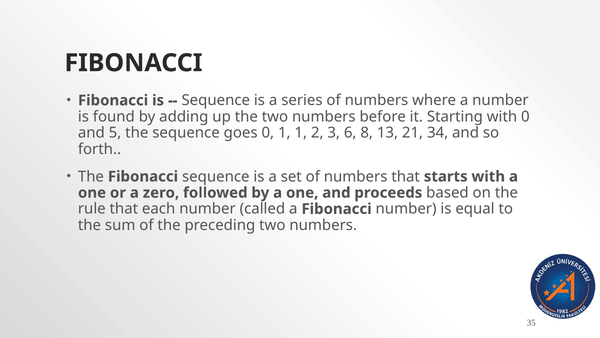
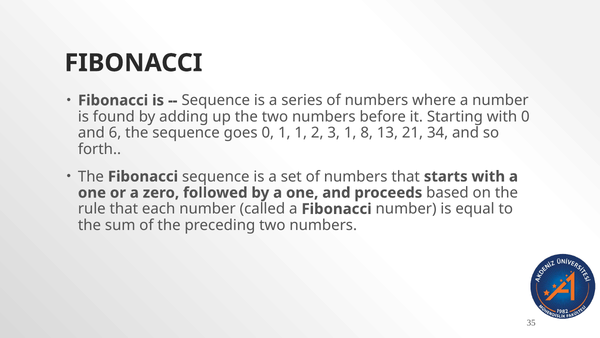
5: 5 -> 6
3 6: 6 -> 1
